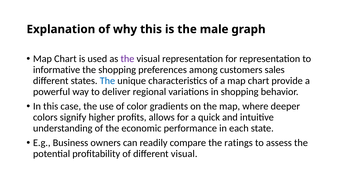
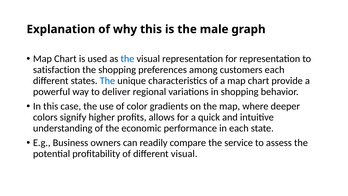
the at (127, 59) colour: purple -> blue
informative: informative -> satisfaction
customers sales: sales -> each
ratings: ratings -> service
